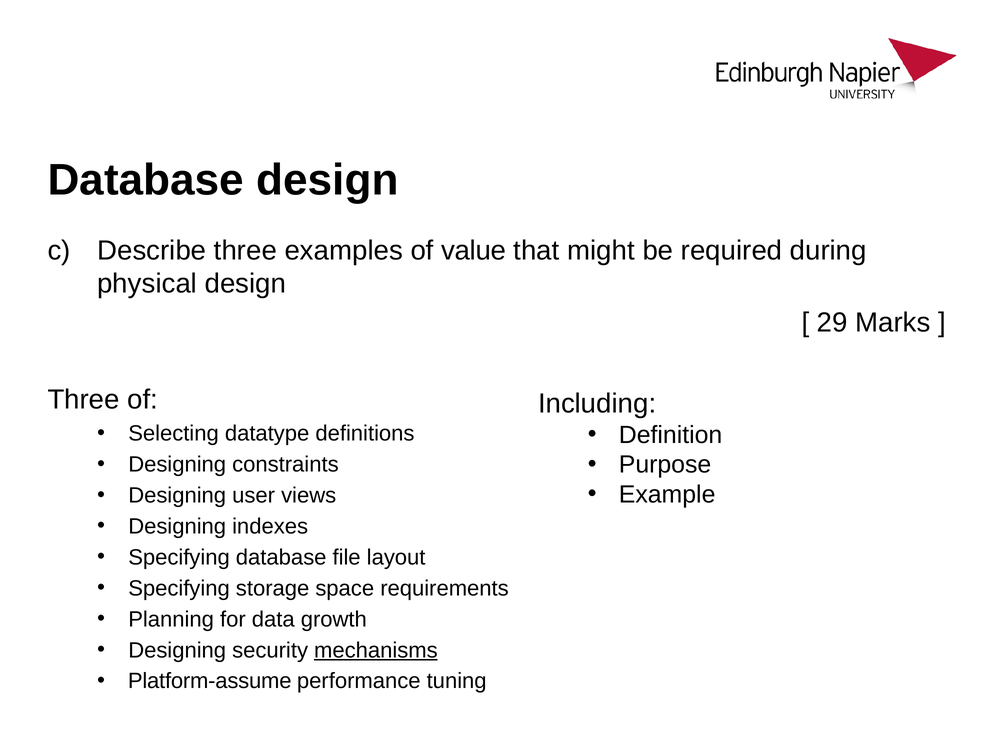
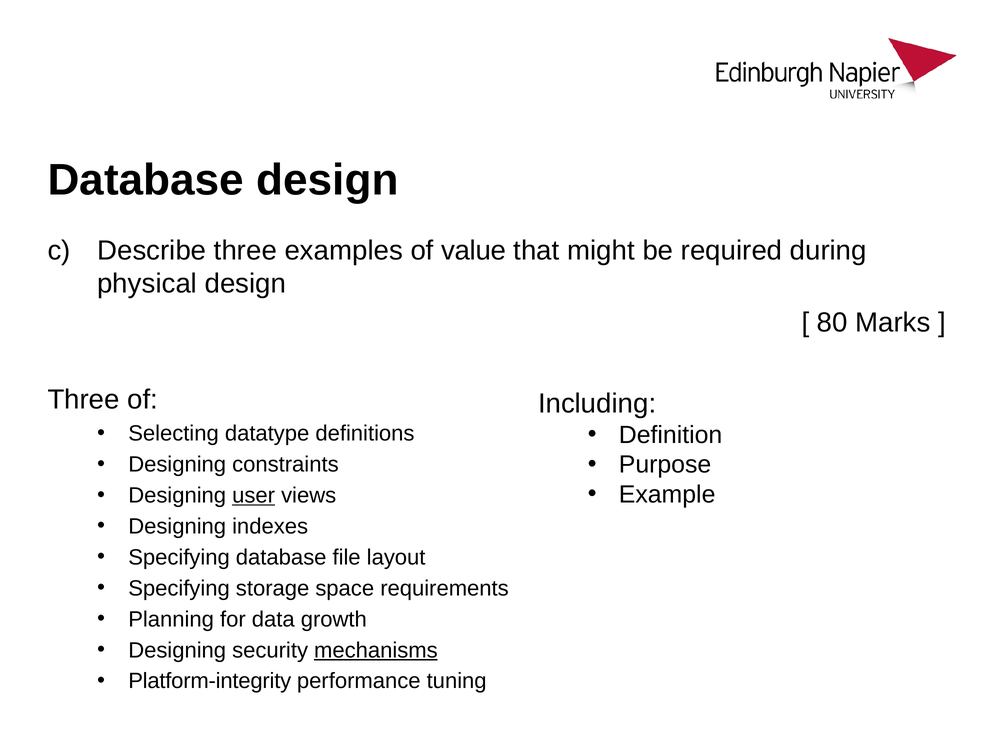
29: 29 -> 80
user underline: none -> present
Platform-assume: Platform-assume -> Platform-integrity
